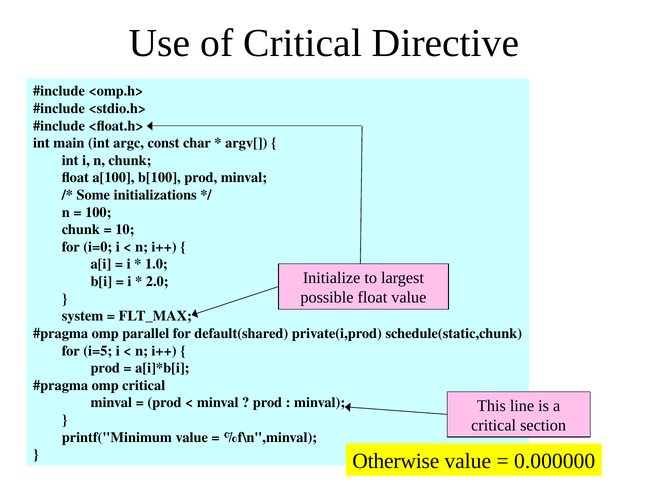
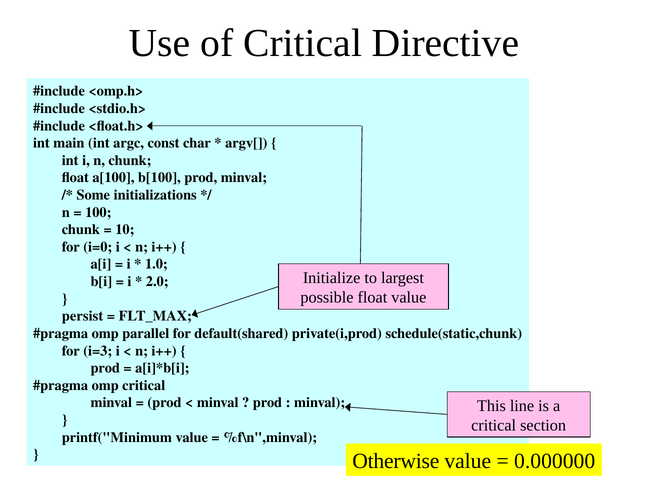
system: system -> persist
i=5: i=5 -> i=3
